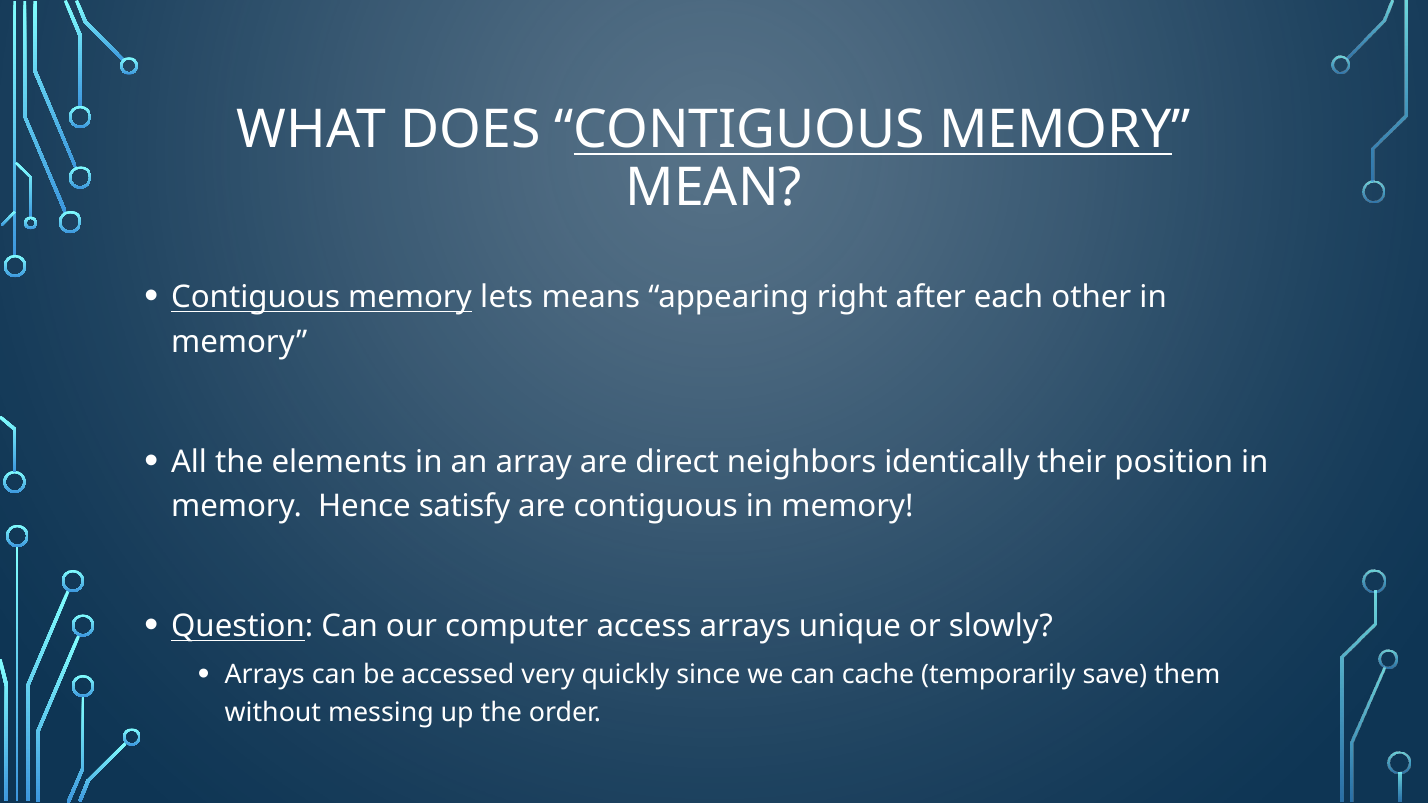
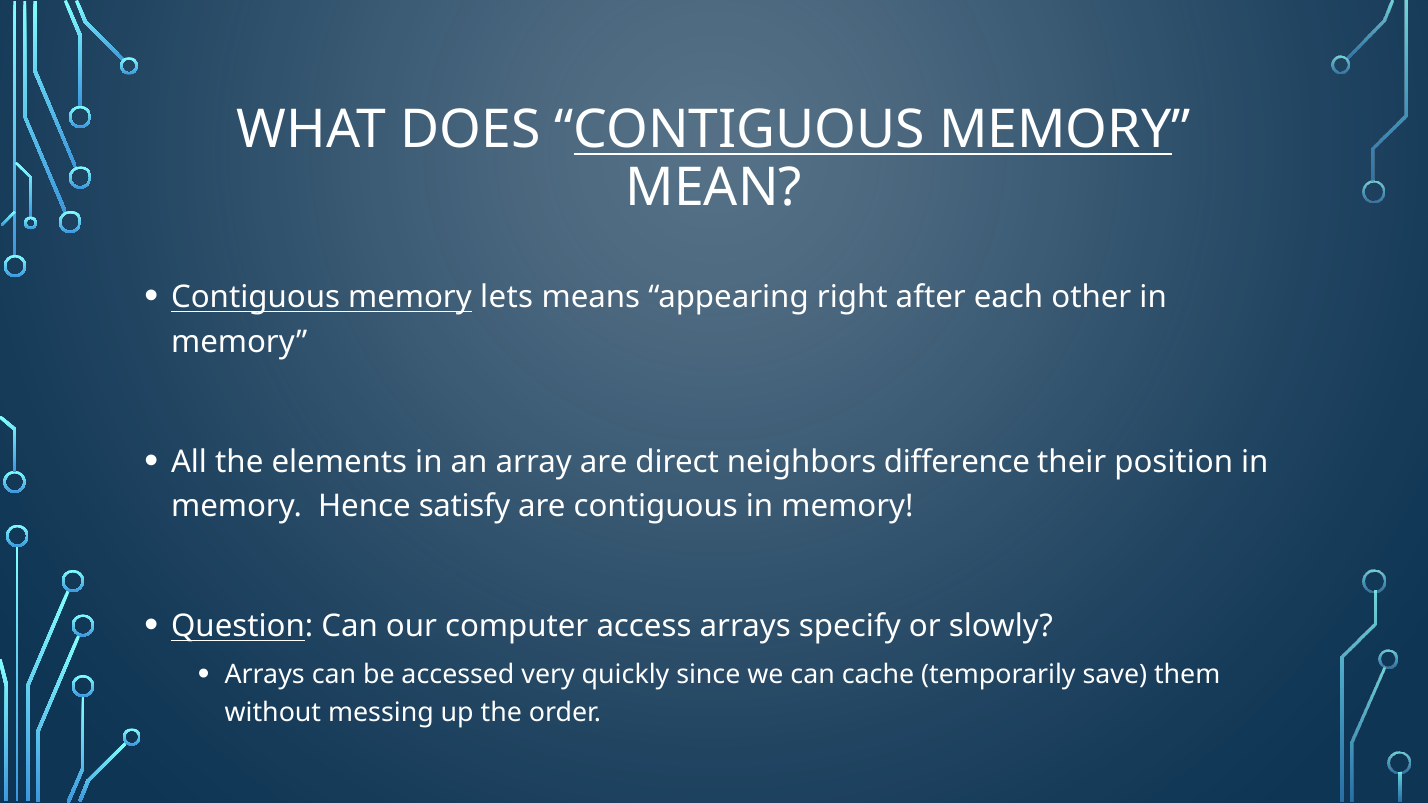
identically: identically -> difference
unique: unique -> specify
